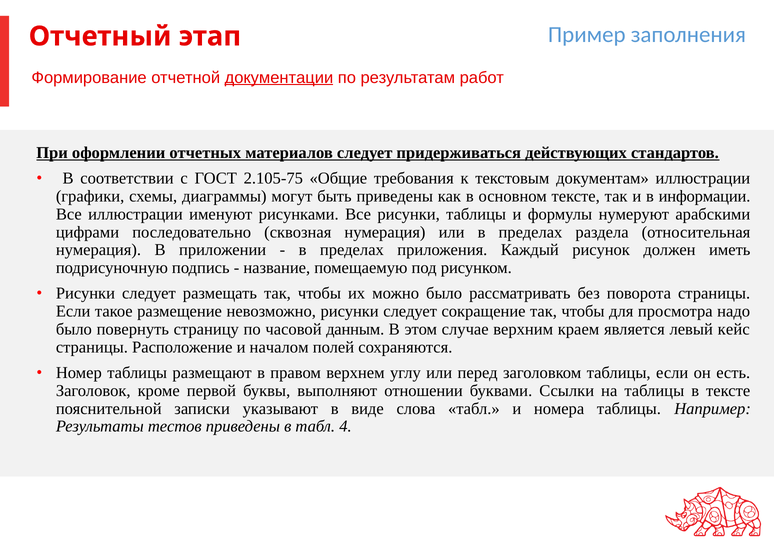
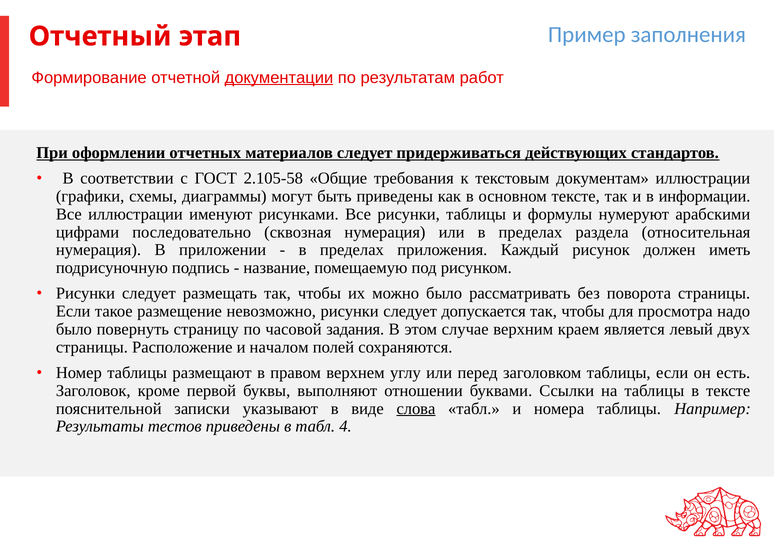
2.105-75: 2.105-75 -> 2.105-58
сокращение: сокращение -> допускается
данным: данным -> задания
кейс: кейс -> двух
слова underline: none -> present
